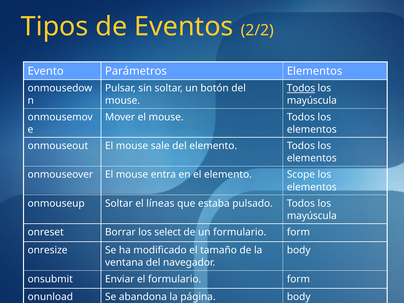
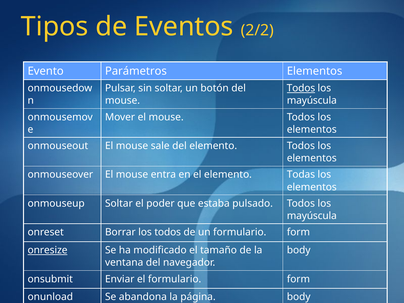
Scope: Scope -> Todas
líneas: líneas -> poder
los select: select -> todos
onresize underline: none -> present
